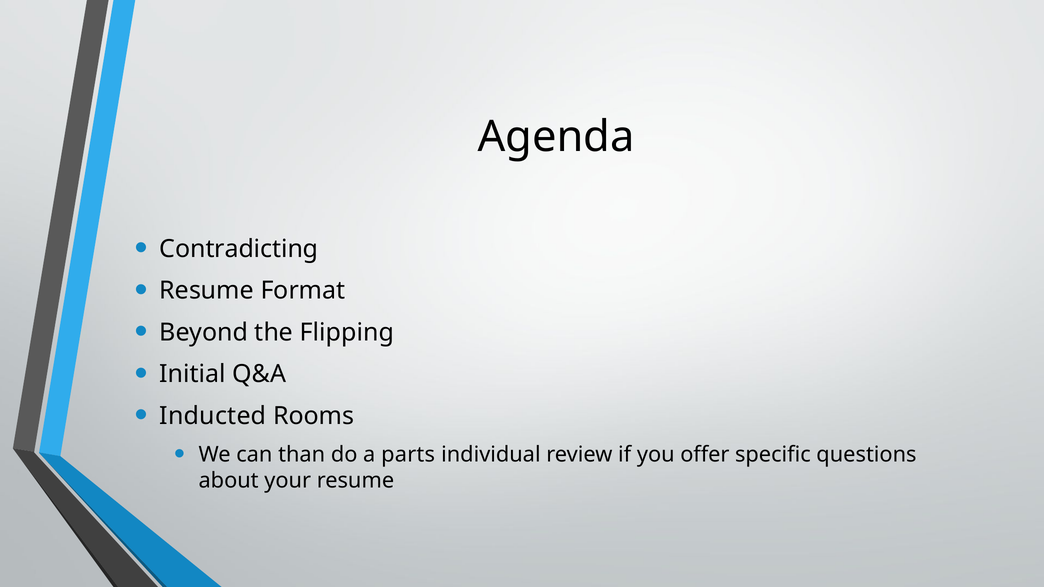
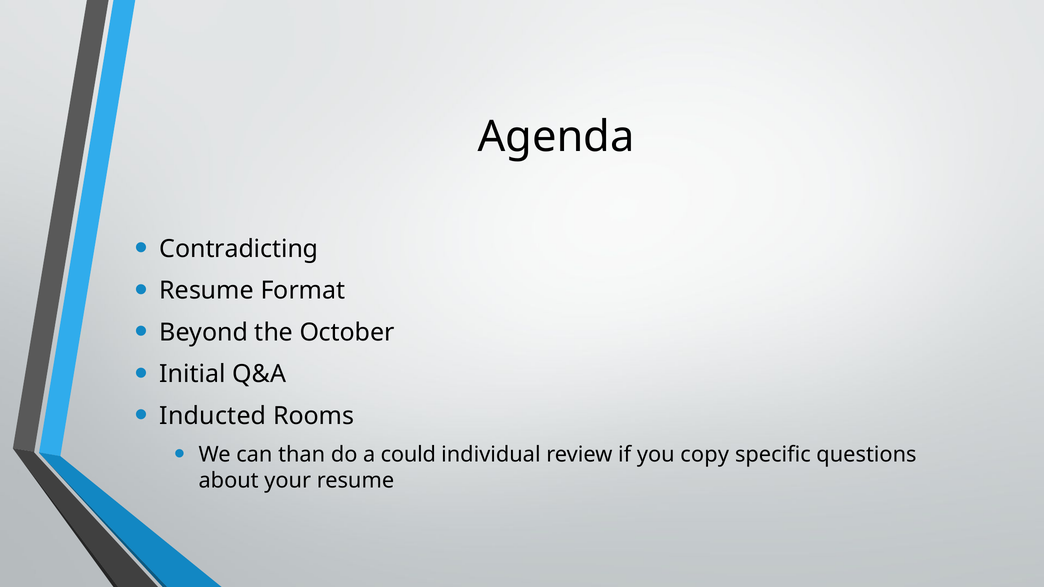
Flipping: Flipping -> October
parts: parts -> could
offer: offer -> copy
